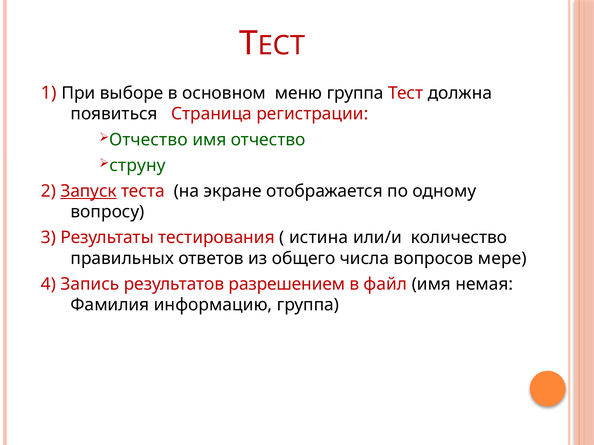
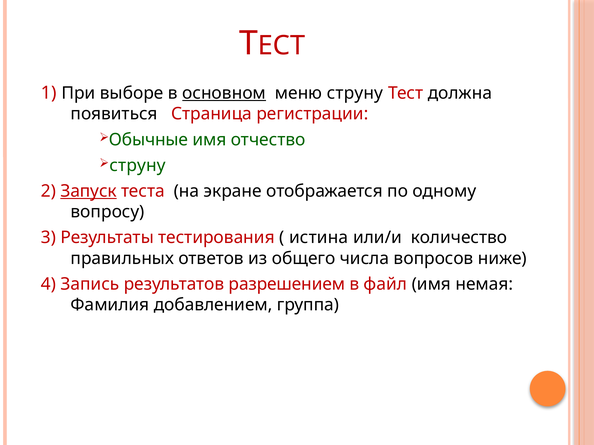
основном underline: none -> present
меню группа: группа -> струну
Отчество at (148, 140): Отчество -> Обычные
мере: мере -> ниже
информацию: информацию -> добавлением
